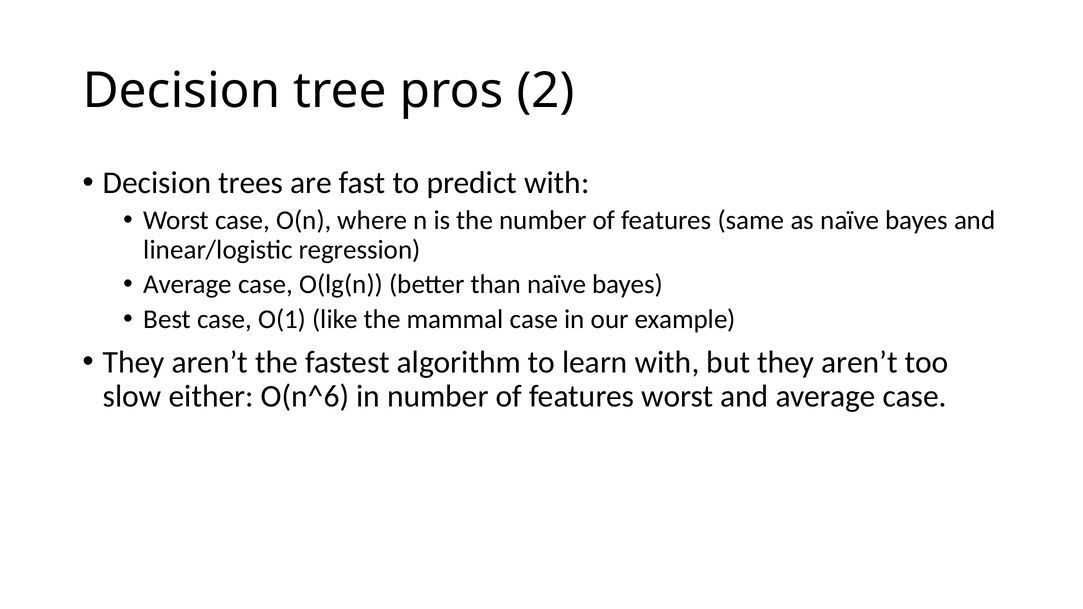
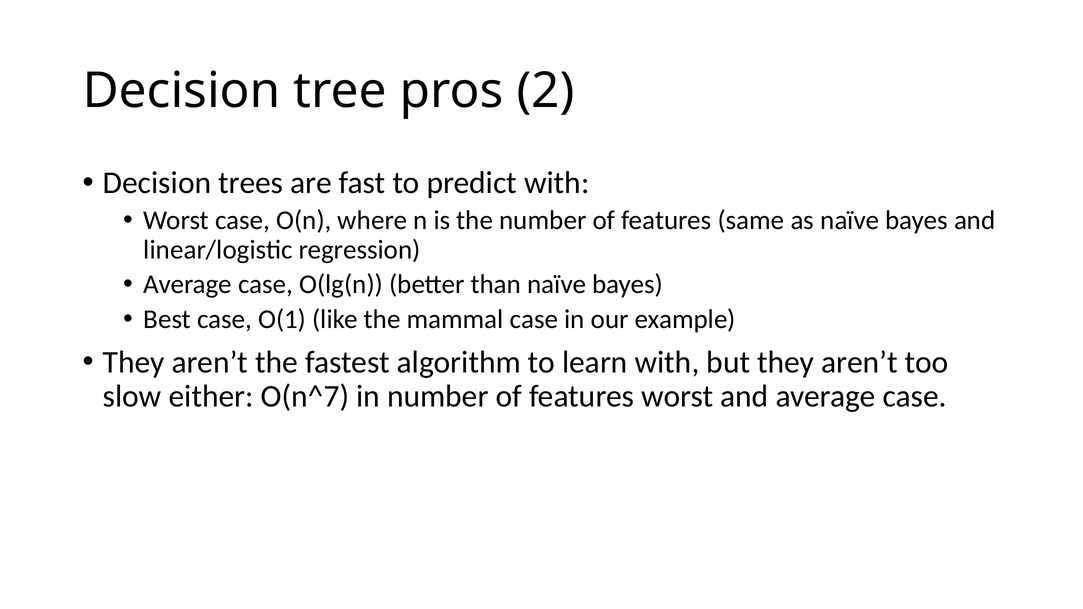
O(n^6: O(n^6 -> O(n^7
